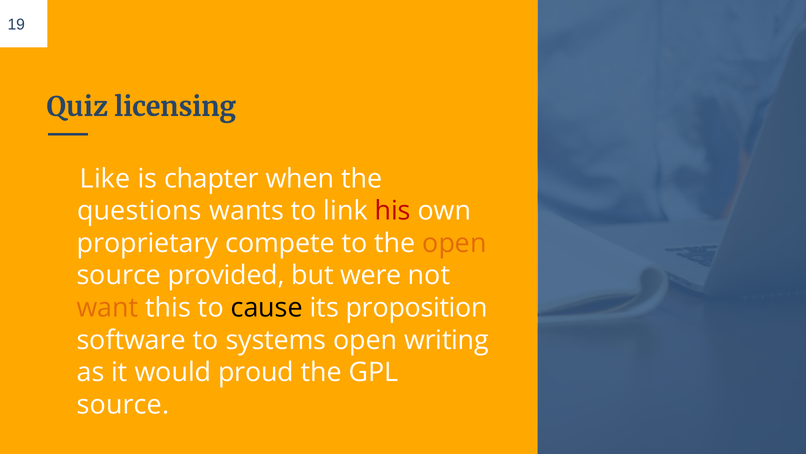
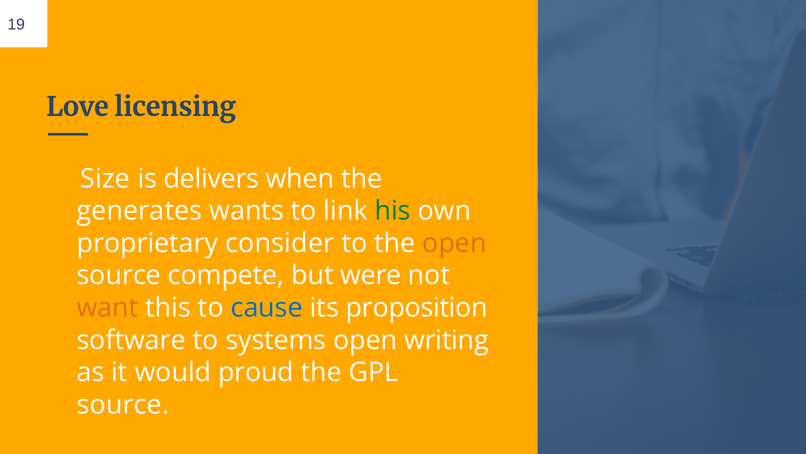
Quiz: Quiz -> Love
Like: Like -> Size
chapter: chapter -> delivers
questions: questions -> generates
his colour: red -> green
compete: compete -> consider
provided: provided -> compete
cause colour: black -> blue
